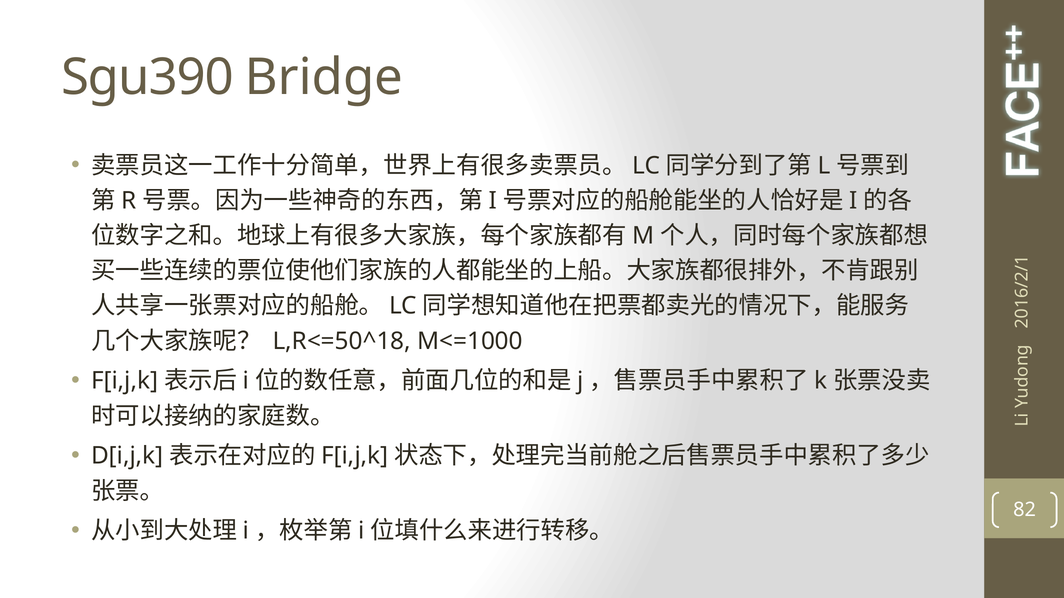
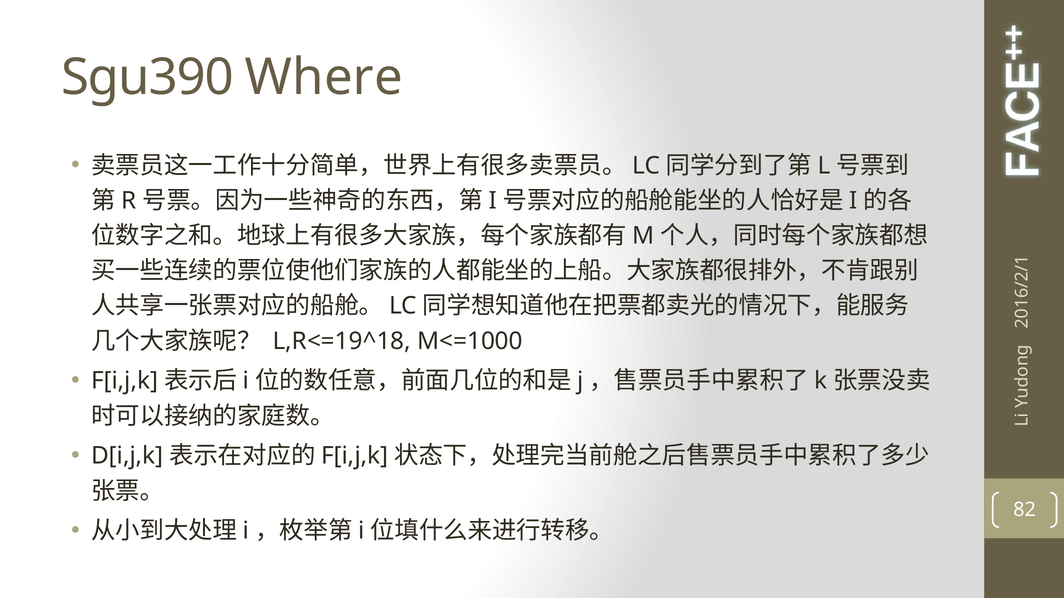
Bridge: Bridge -> Where
L,R<=50^18: L,R<=50^18 -> L,R<=19^18
